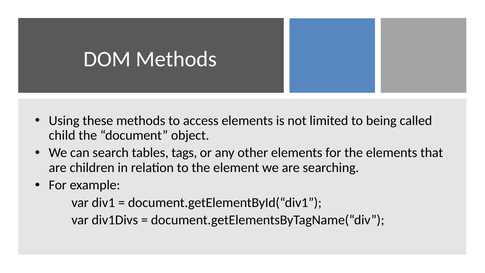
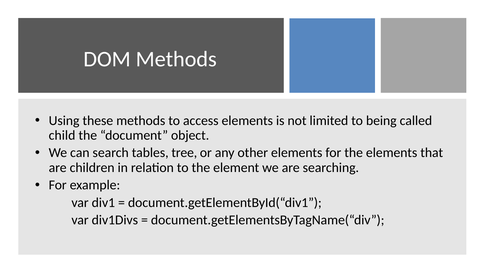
tags: tags -> tree
